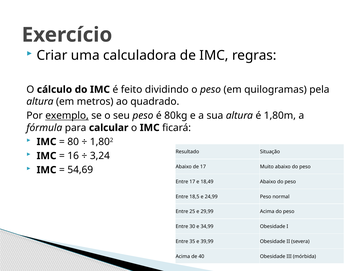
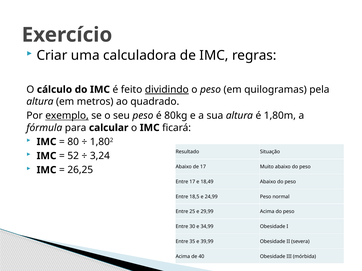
dividindo underline: none -> present
16: 16 -> 52
54,69: 54,69 -> 26,25
